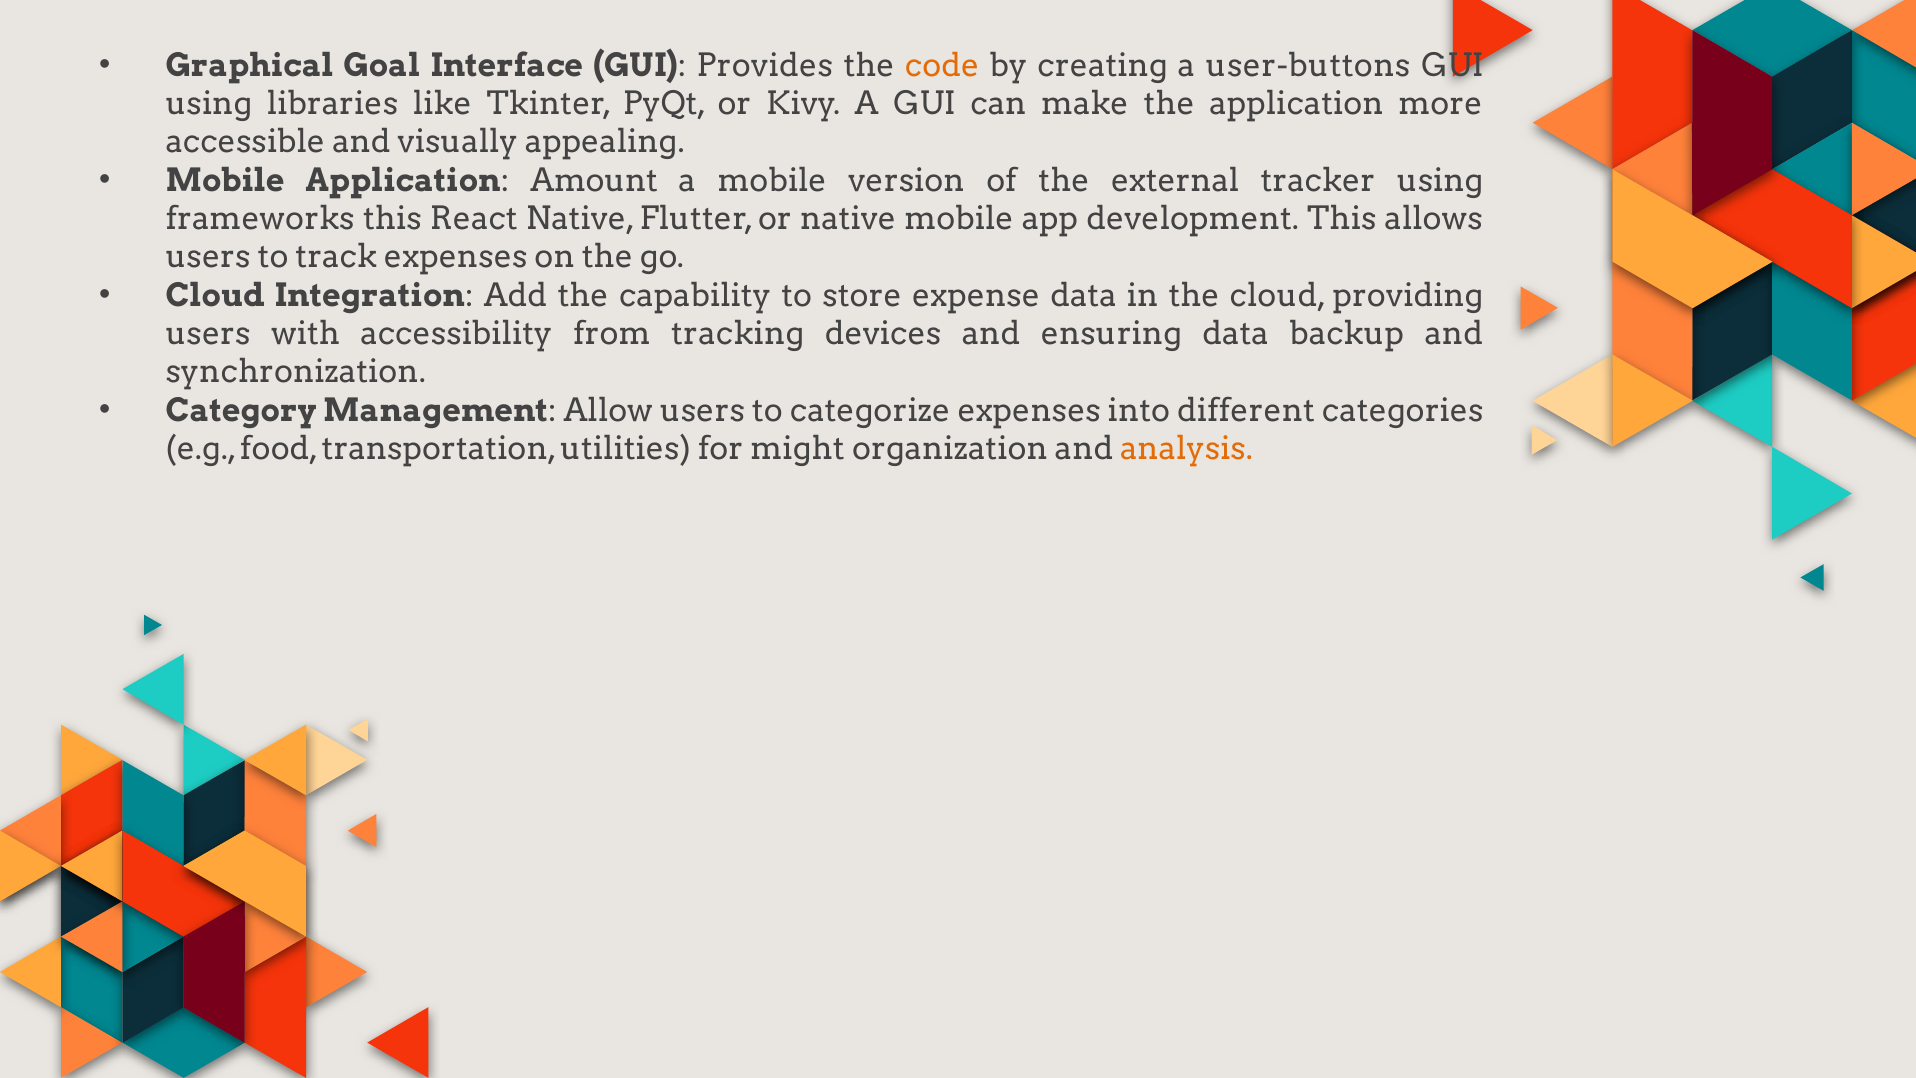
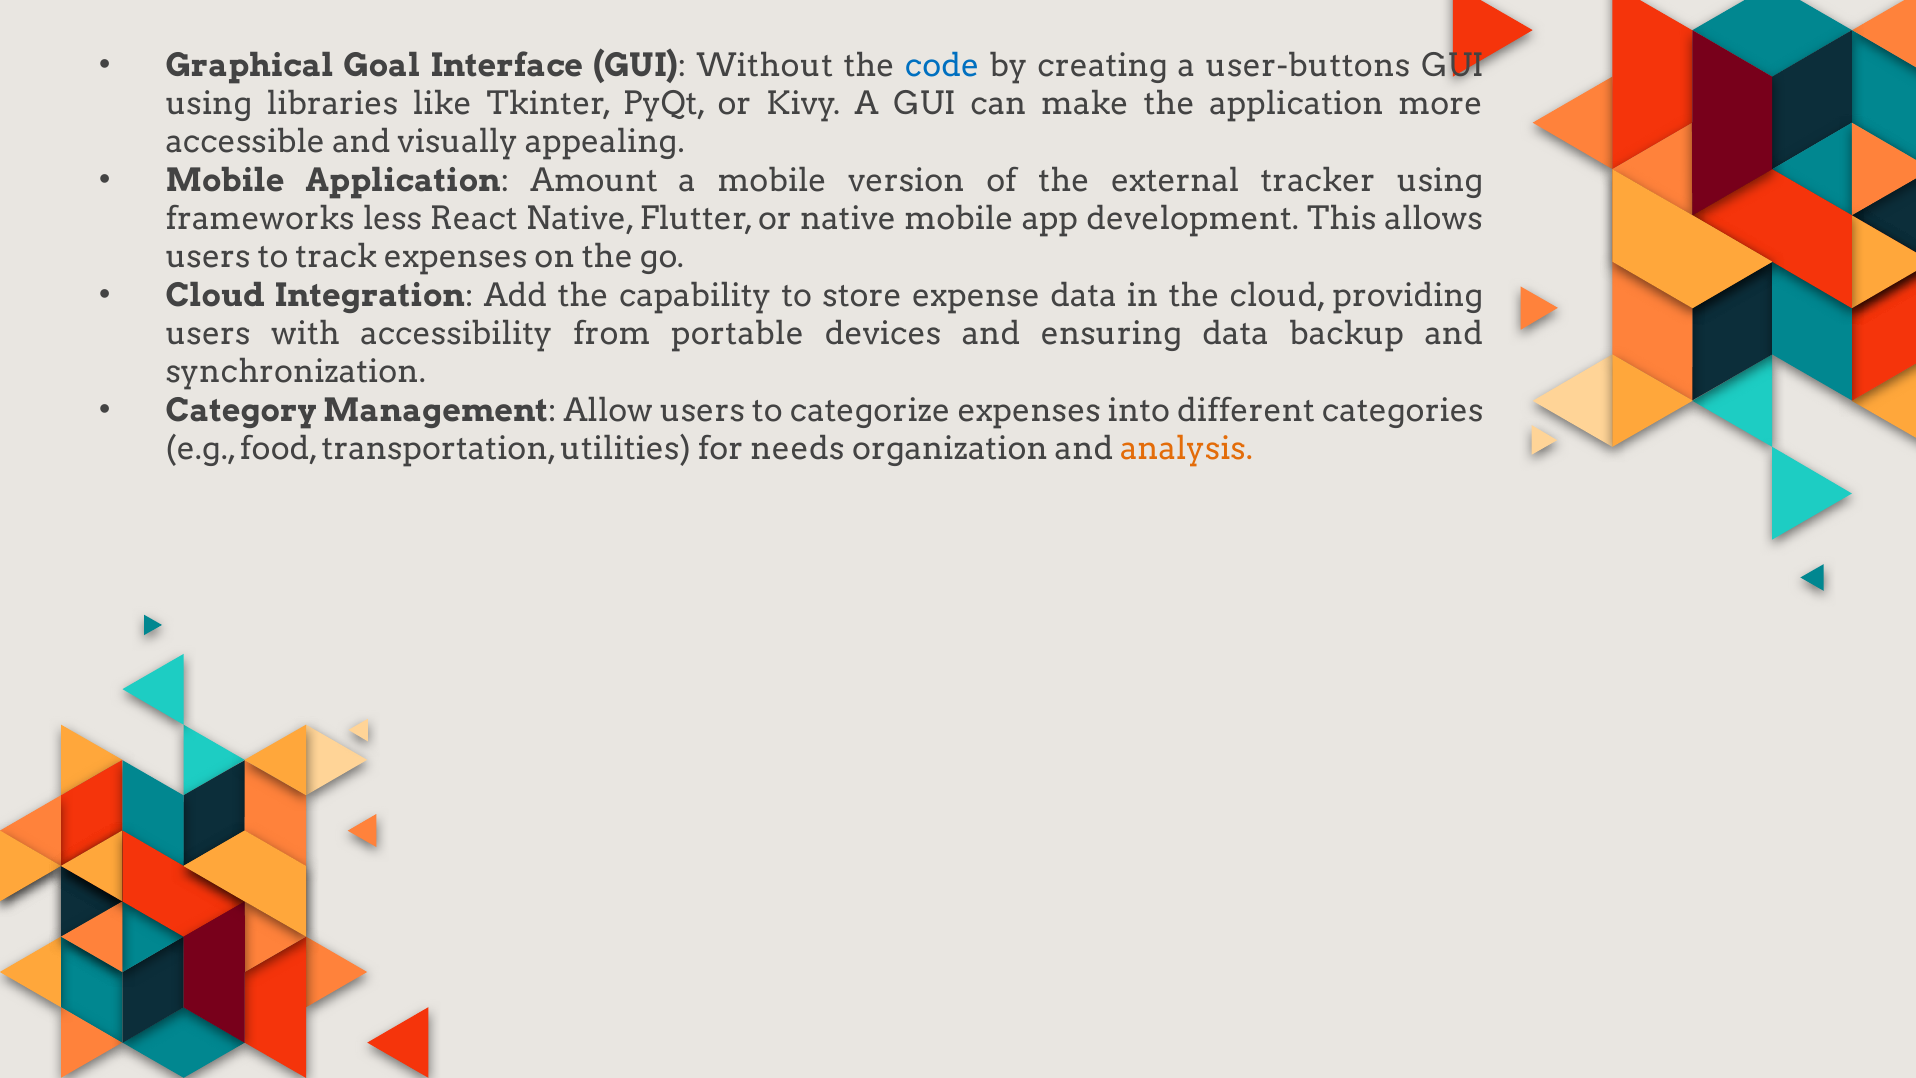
Provides: Provides -> Without
code colour: orange -> blue
frameworks this: this -> less
tracking: tracking -> portable
might: might -> needs
